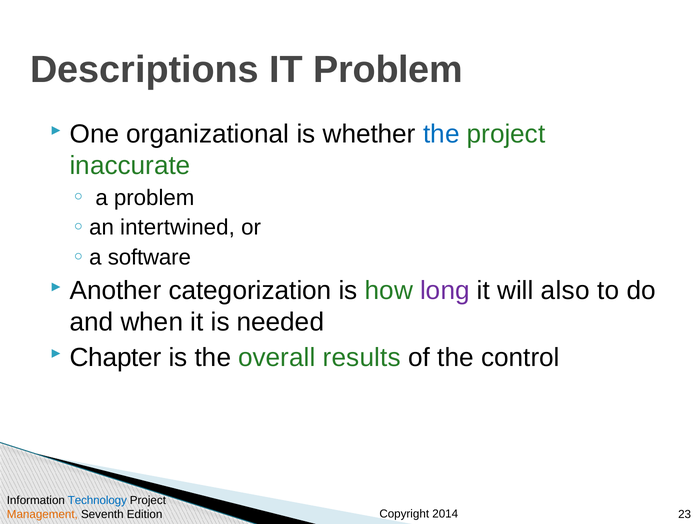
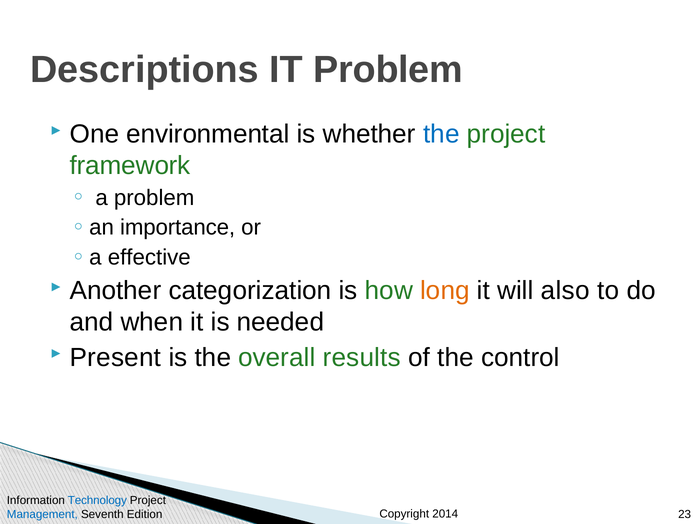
organizational: organizational -> environmental
inaccurate: inaccurate -> framework
intertwined: intertwined -> importance
software: software -> effective
long colour: purple -> orange
Chapter: Chapter -> Present
Management colour: orange -> blue
